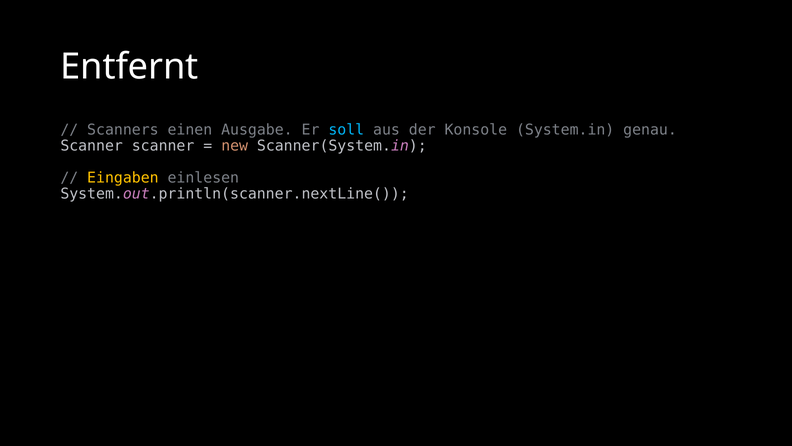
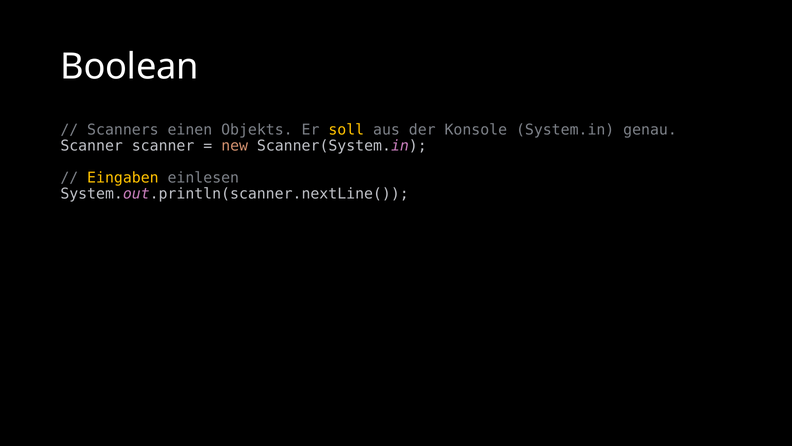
Entfernt: Entfernt -> Boolean
Ausgabe: Ausgabe -> Objekts
soll colour: light blue -> yellow
